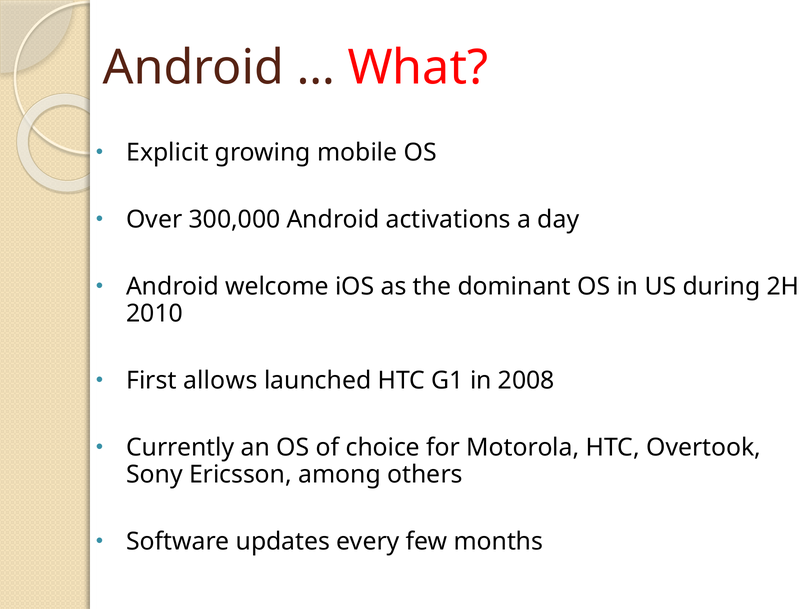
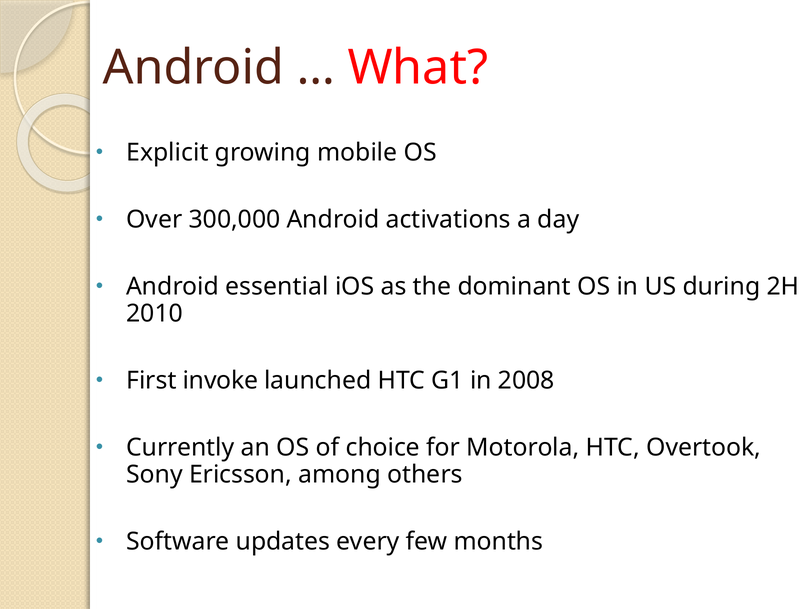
welcome: welcome -> essential
allows: allows -> invoke
